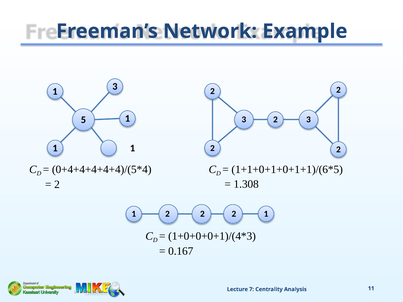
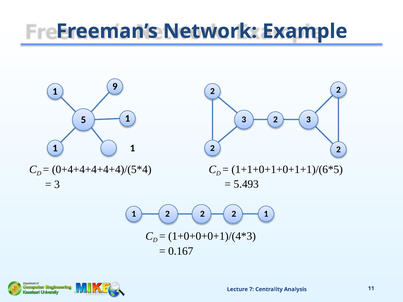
1 3: 3 -> 9
1.308: 1.308 -> 5.493
2 at (57, 184): 2 -> 3
